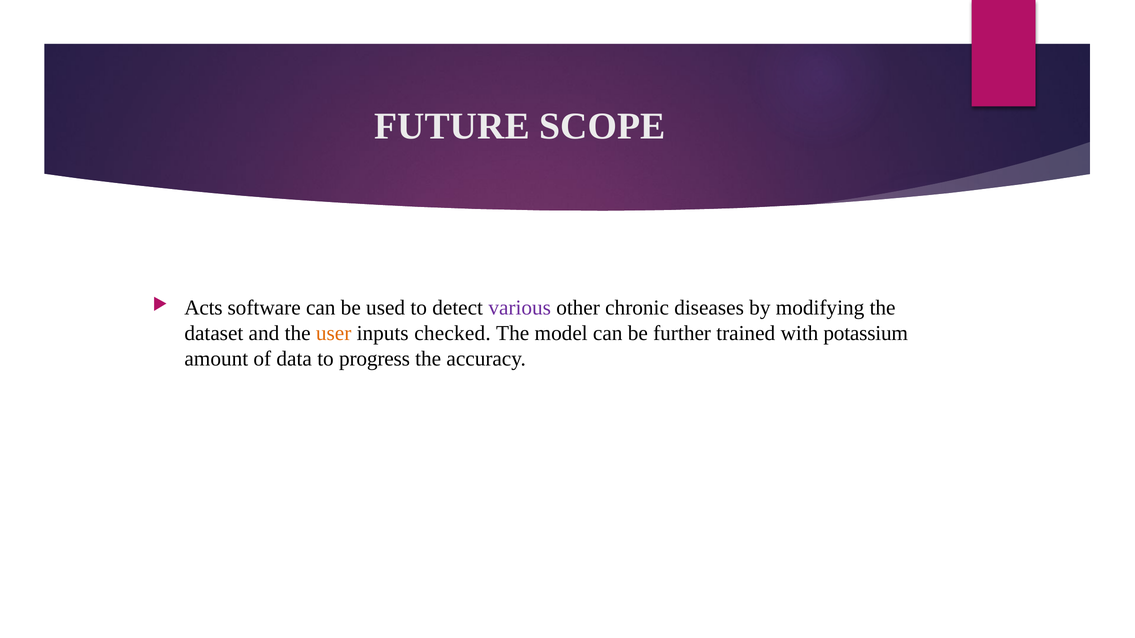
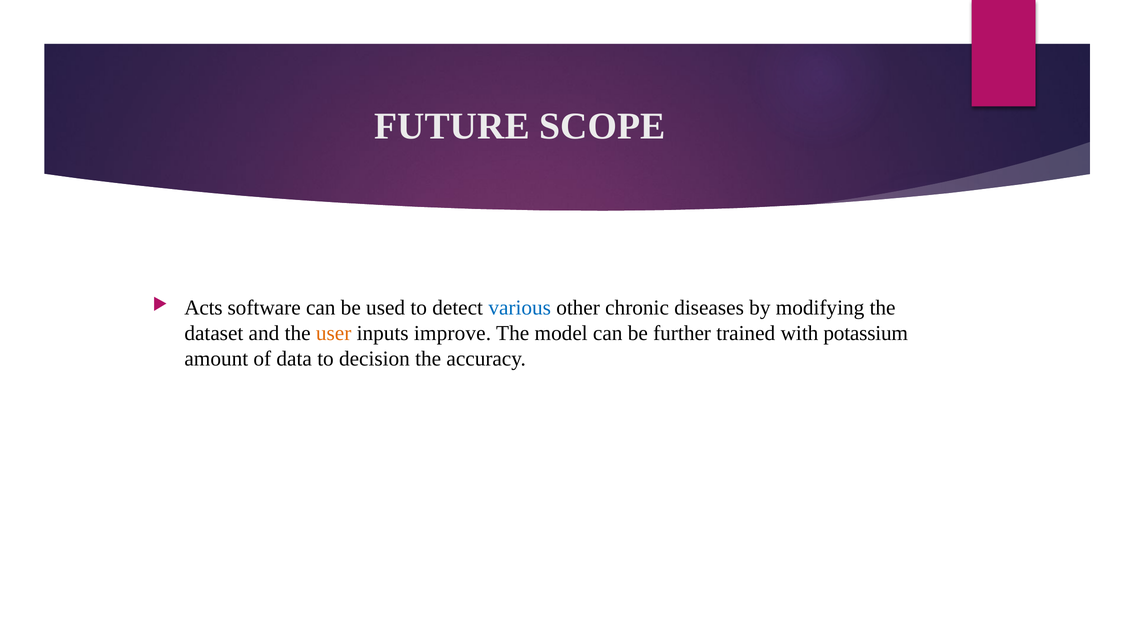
various colour: purple -> blue
checked: checked -> improve
progress: progress -> decision
